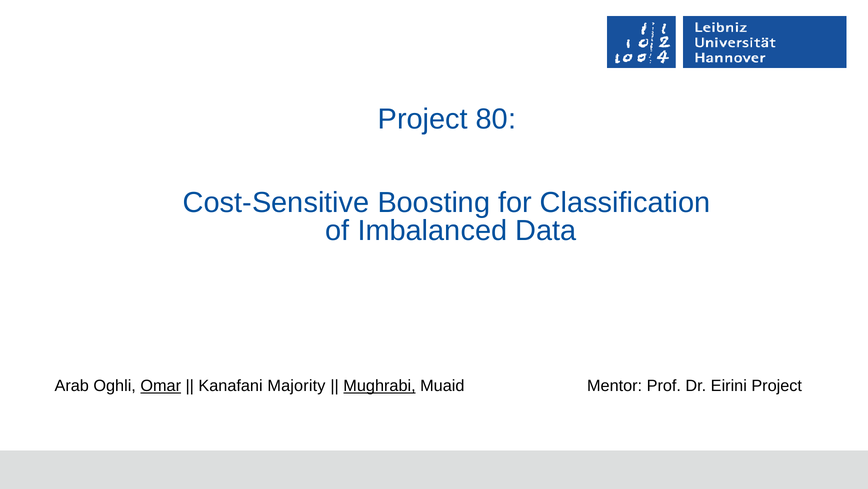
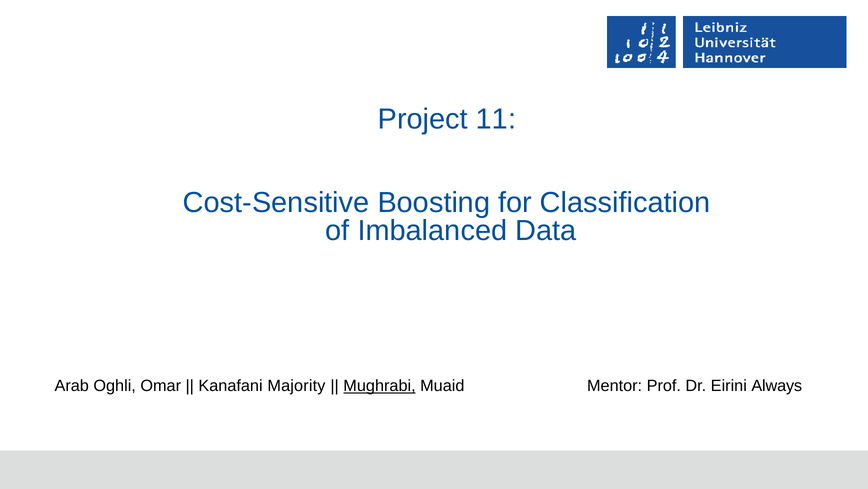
80: 80 -> 11
Omar underline: present -> none
Eirini Project: Project -> Always
